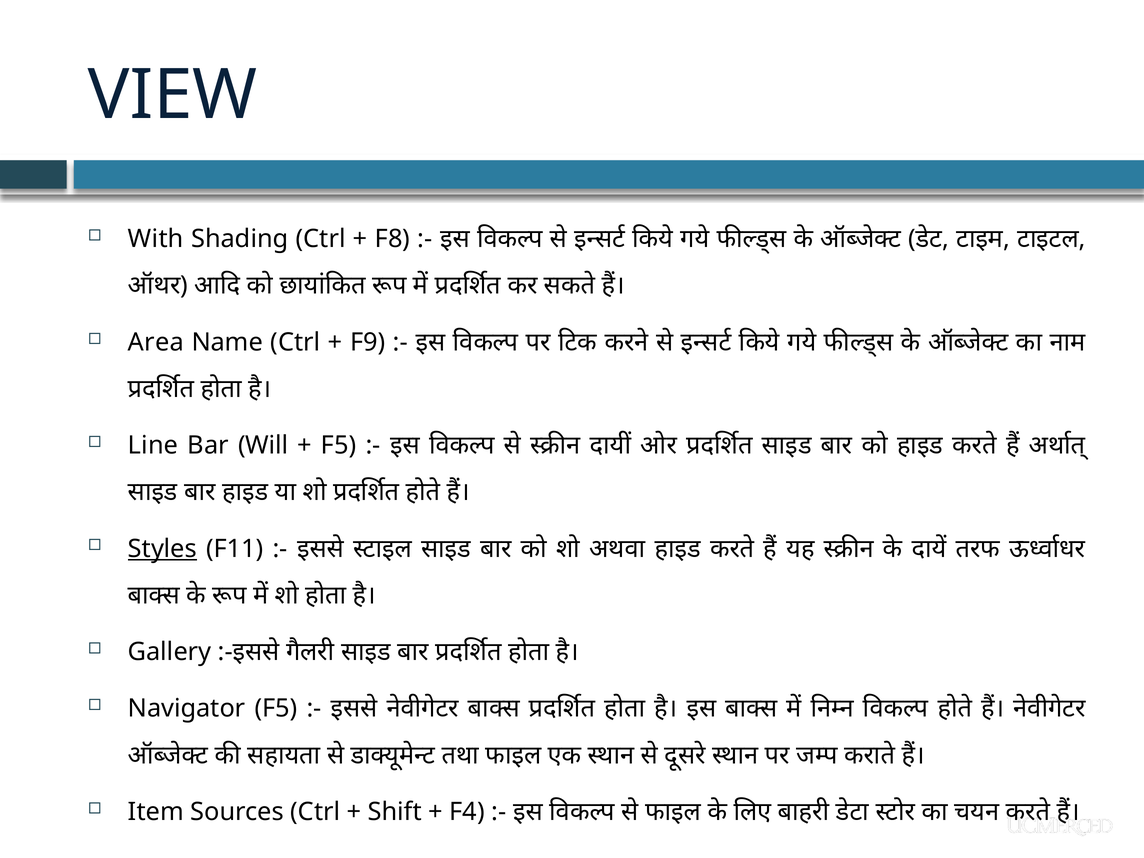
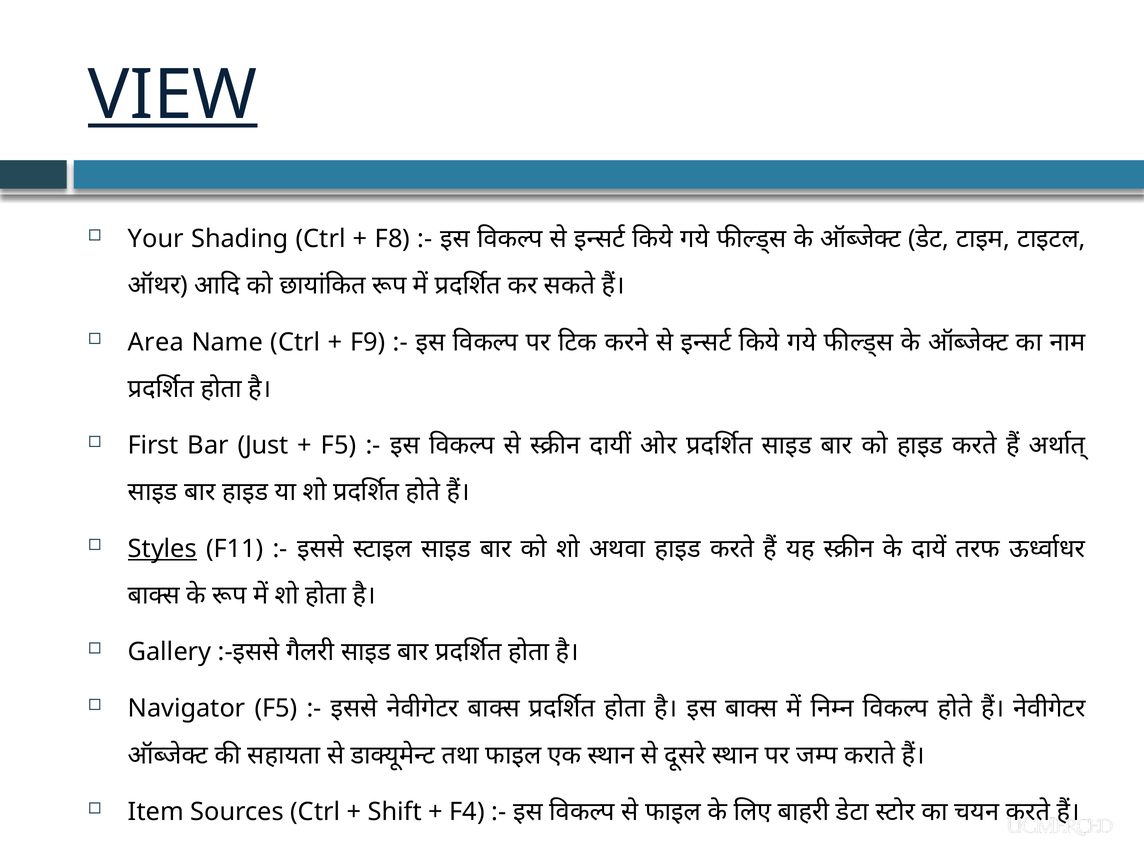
VIEW underline: none -> present
With: With -> Your
Line: Line -> First
Will: Will -> Just
